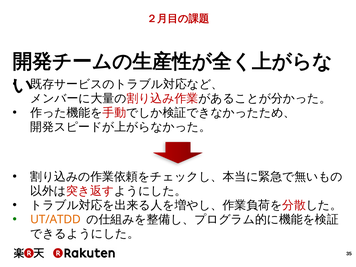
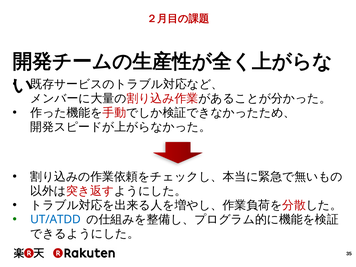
UT/ATDD colour: orange -> blue
